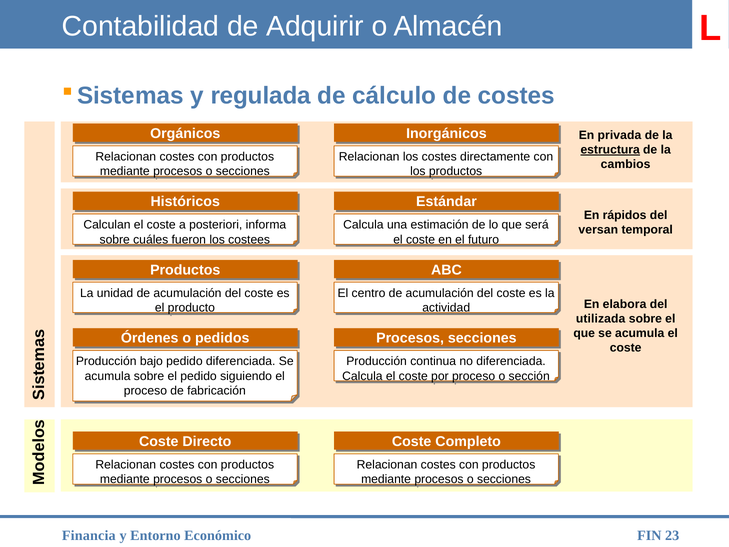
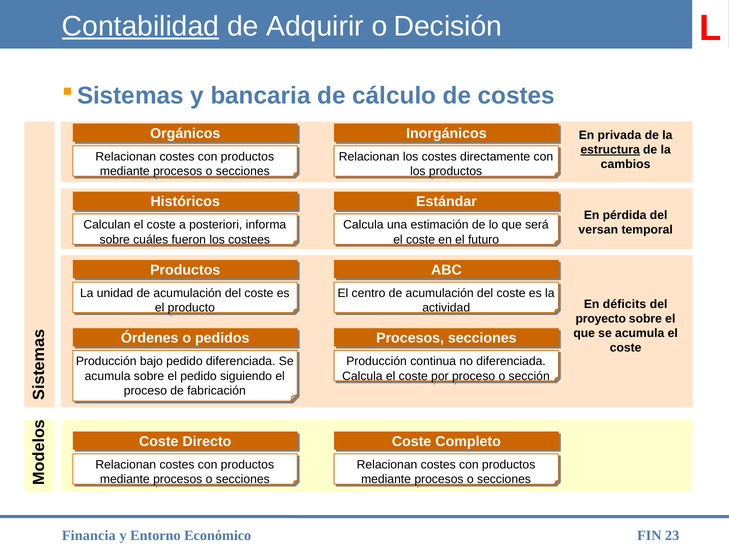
Contabilidad underline: none -> present
Almacén: Almacén -> Decisión
regulada: regulada -> bancaria
rápidos: rápidos -> pérdida
elabora: elabora -> déficits
utilizada: utilizada -> proyecto
